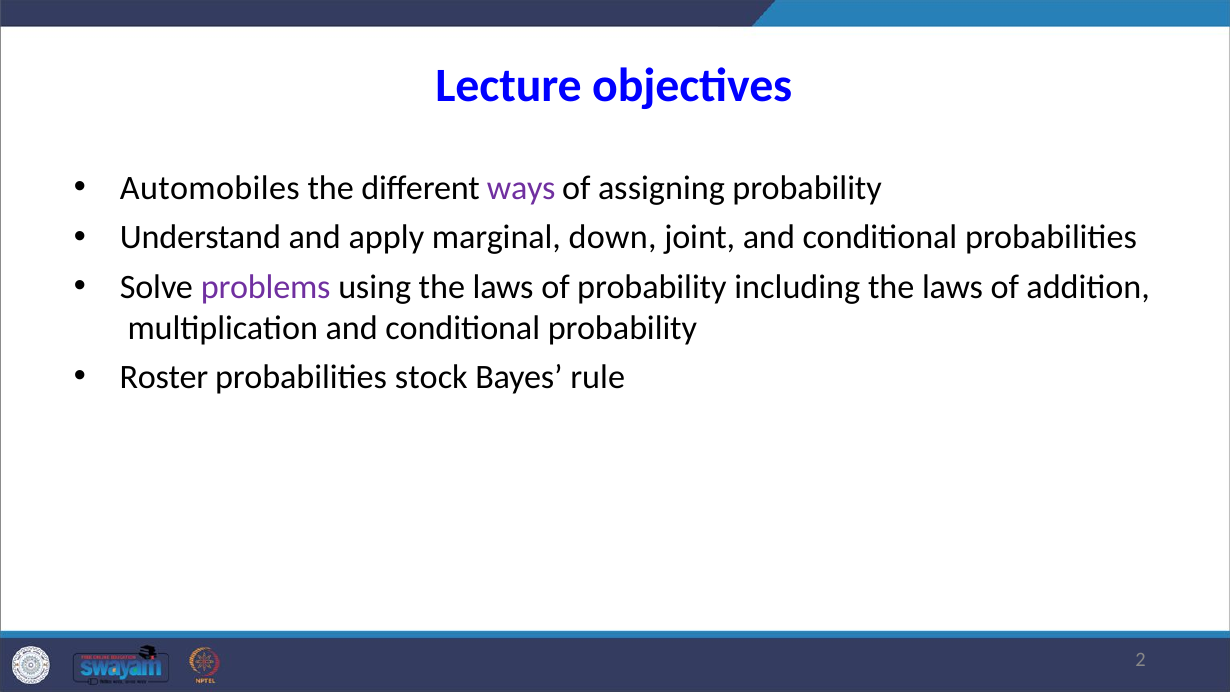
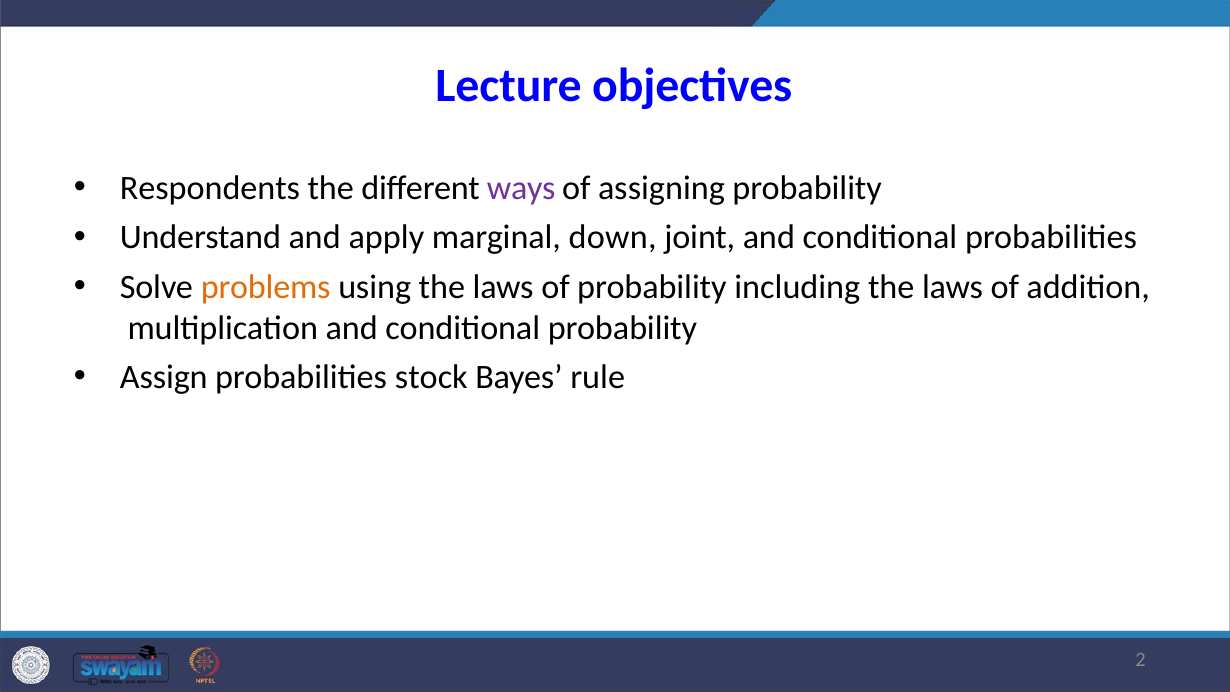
Automobiles: Automobiles -> Respondents
problems colour: purple -> orange
Roster: Roster -> Assign
